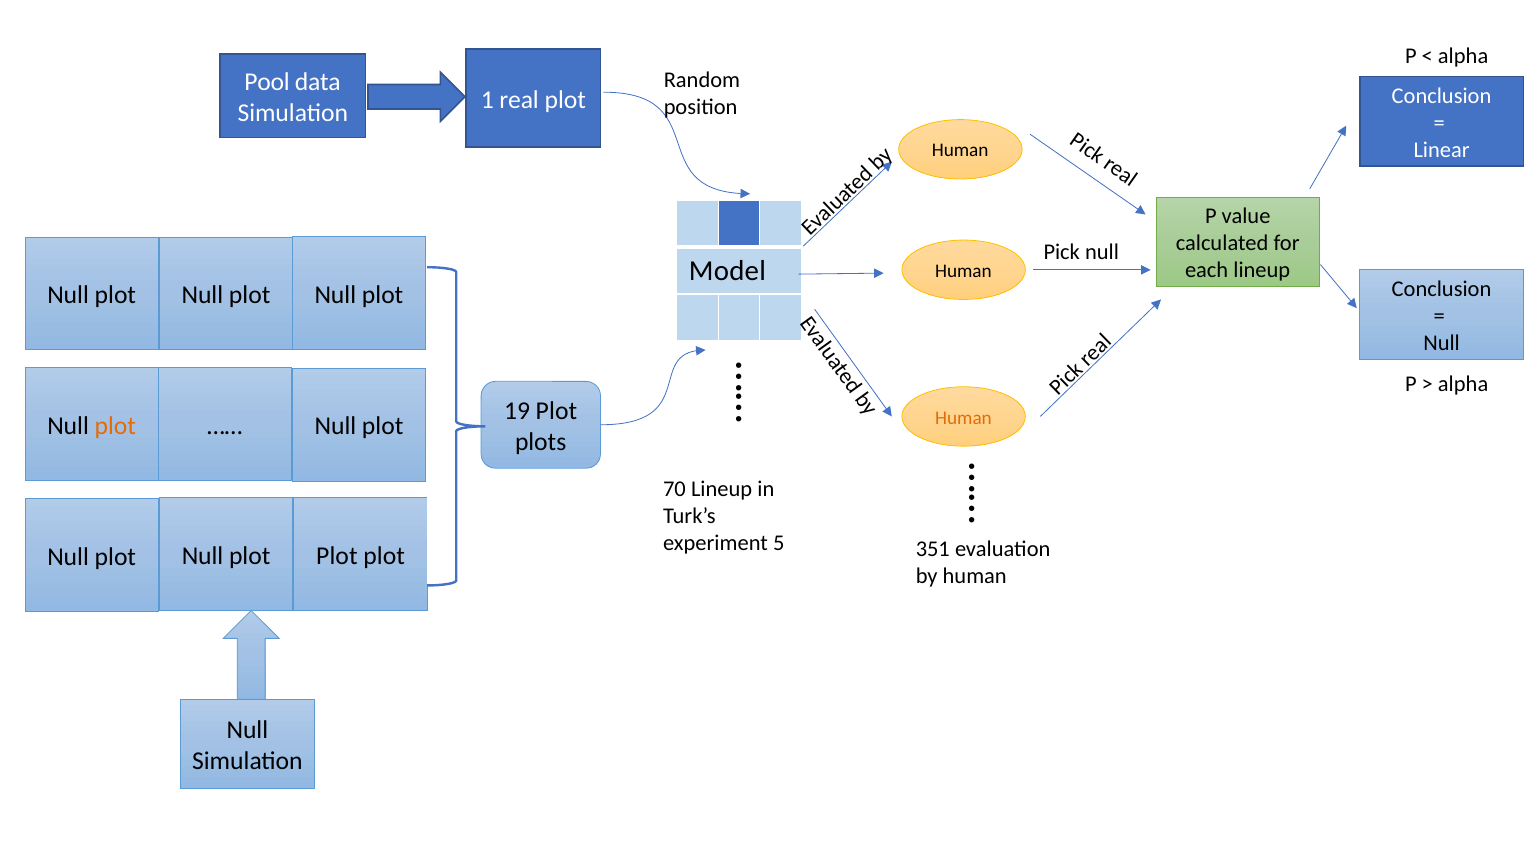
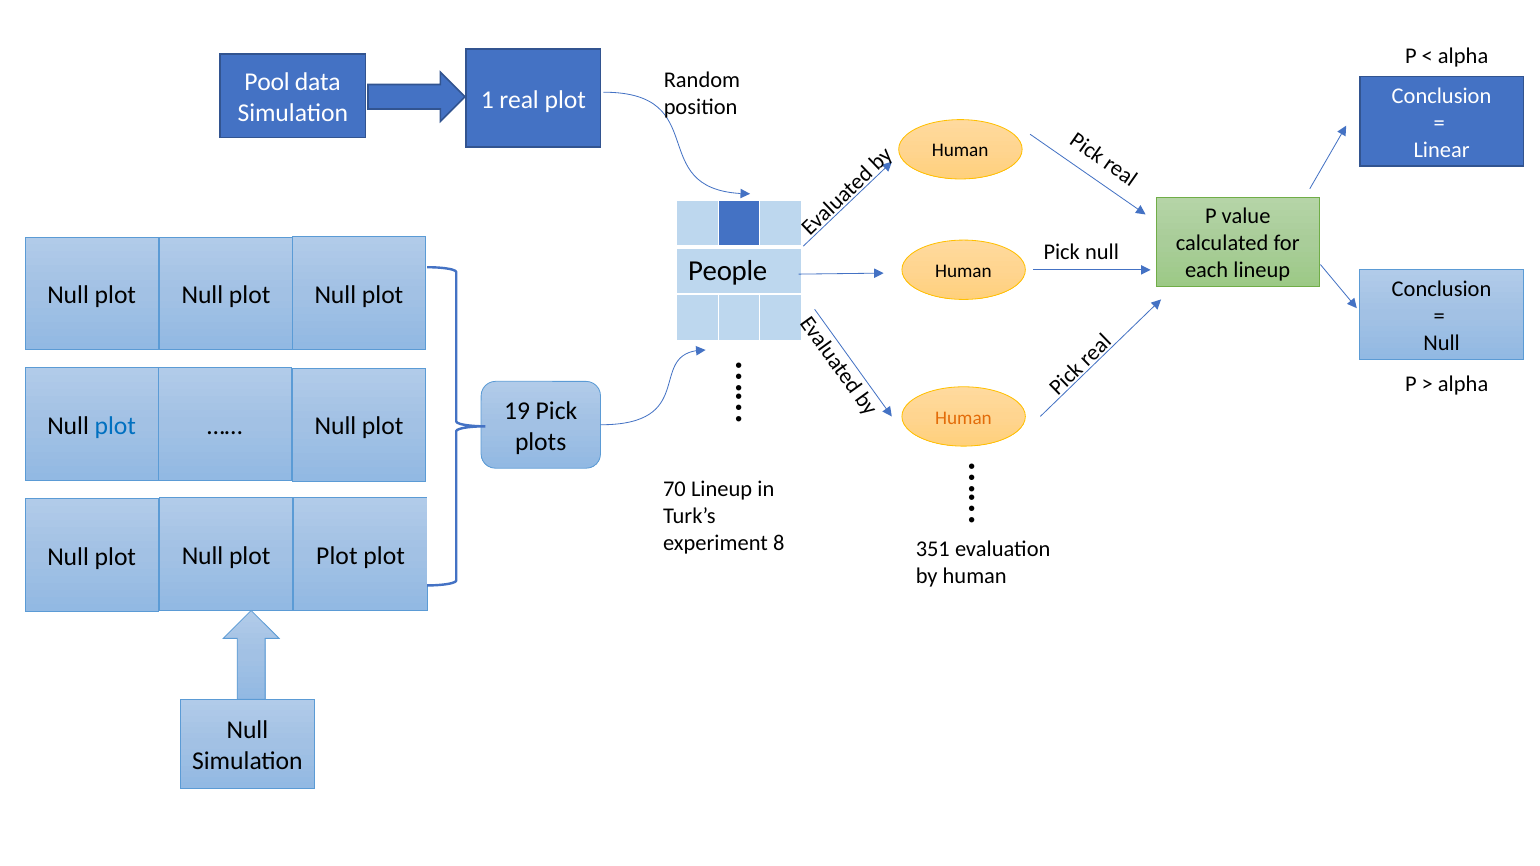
Model: Model -> People
19 Plot: Plot -> Pick
plot at (115, 426) colour: orange -> blue
5: 5 -> 8
